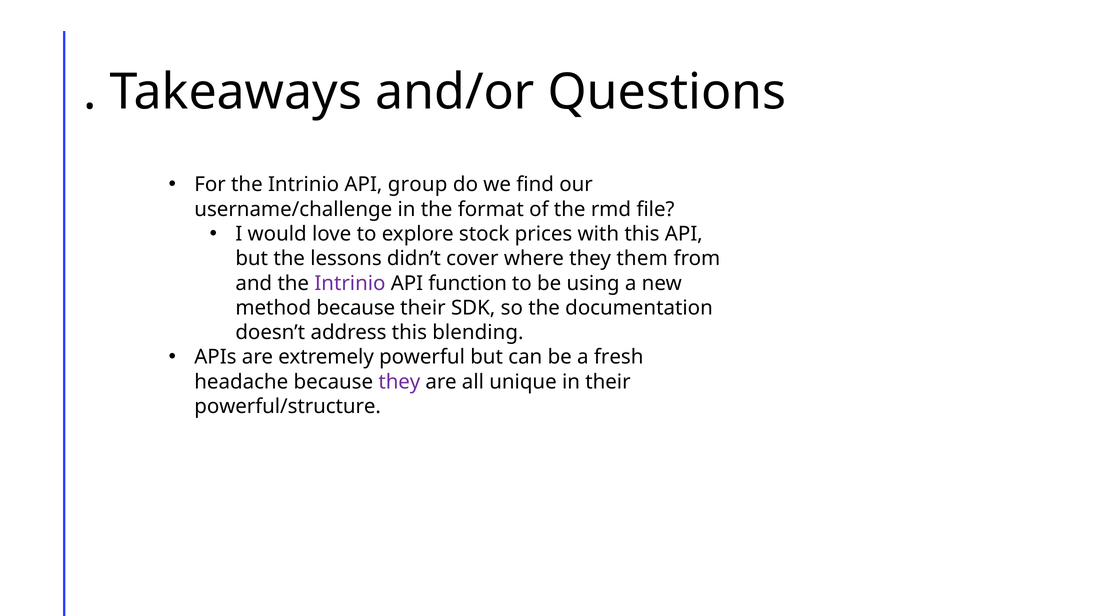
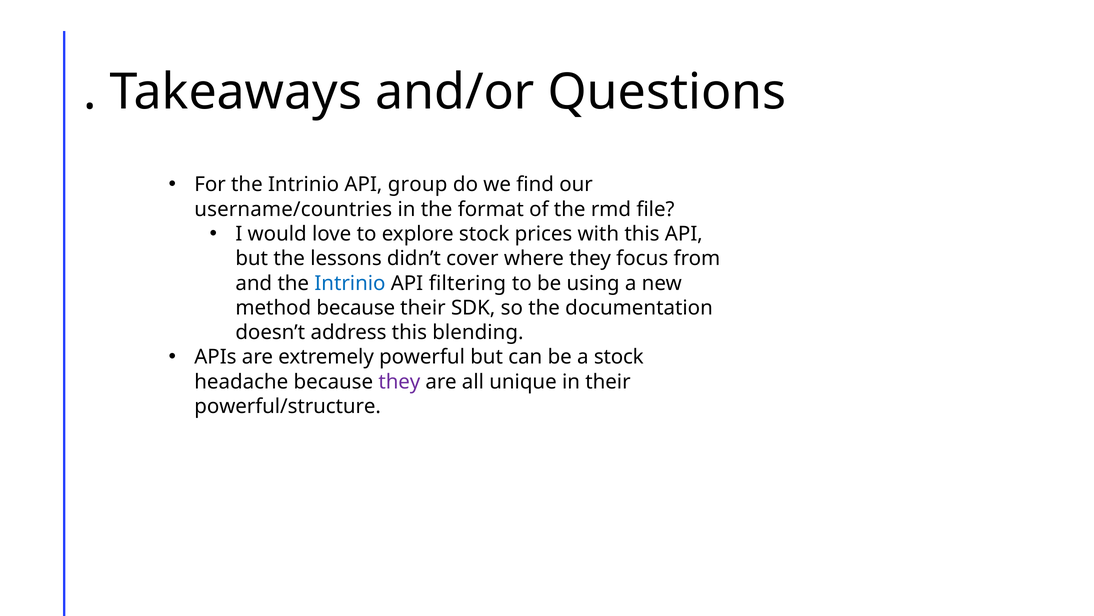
username/challenge: username/challenge -> username/countries
them: them -> focus
Intrinio at (350, 283) colour: purple -> blue
function: function -> filtering
a fresh: fresh -> stock
